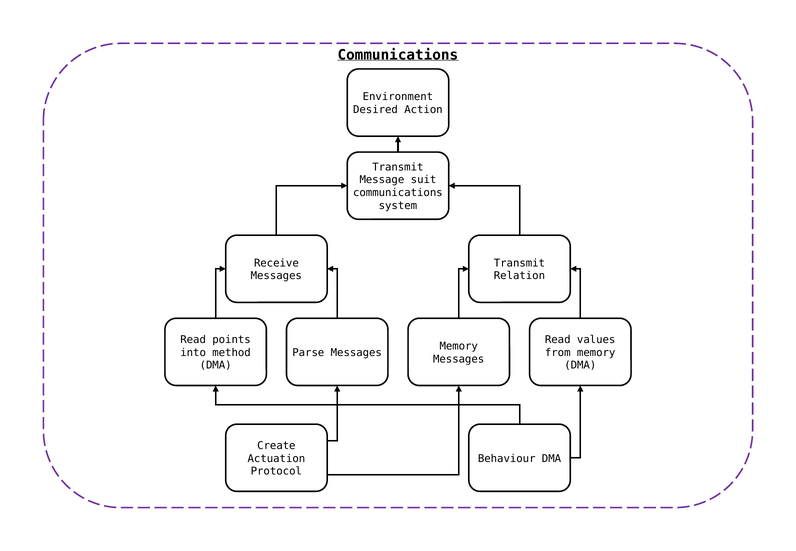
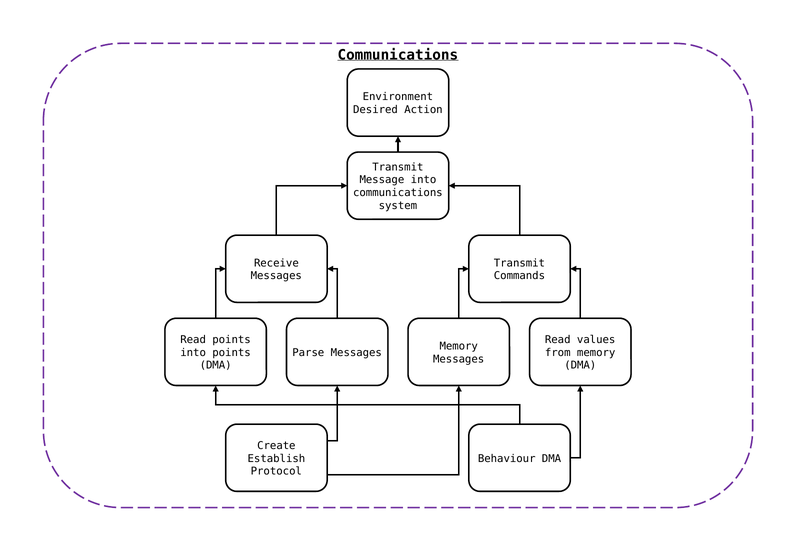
Message suit: suit -> into
Relation: Relation -> Commands
into method: method -> points
Actuation: Actuation -> Establish
